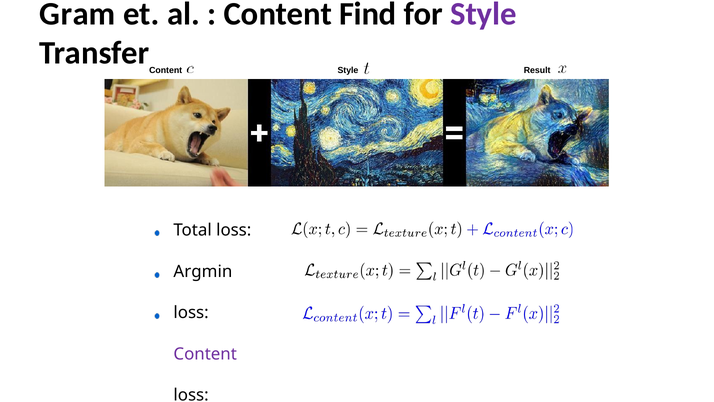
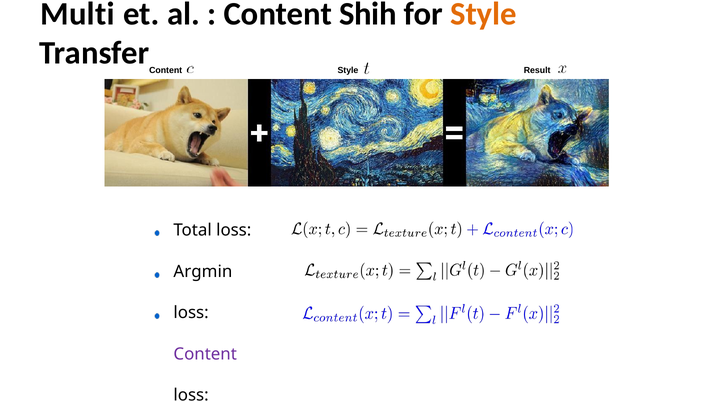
Gram: Gram -> Multi
Find: Find -> Shih
Style at (483, 14) colour: purple -> orange
